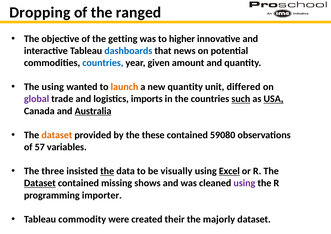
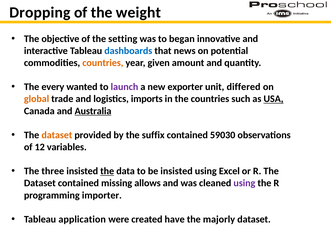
ranged: ranged -> weight
getting: getting -> setting
higher: higher -> began
countries at (103, 63) colour: blue -> orange
The using: using -> every
launch colour: orange -> purple
new quantity: quantity -> exporter
global colour: purple -> orange
such underline: present -> none
these: these -> suffix
59080: 59080 -> 59030
57: 57 -> 12
be visually: visually -> insisted
Excel underline: present -> none
Dataset at (40, 183) underline: present -> none
shows: shows -> allows
commodity: commodity -> application
their: their -> have
